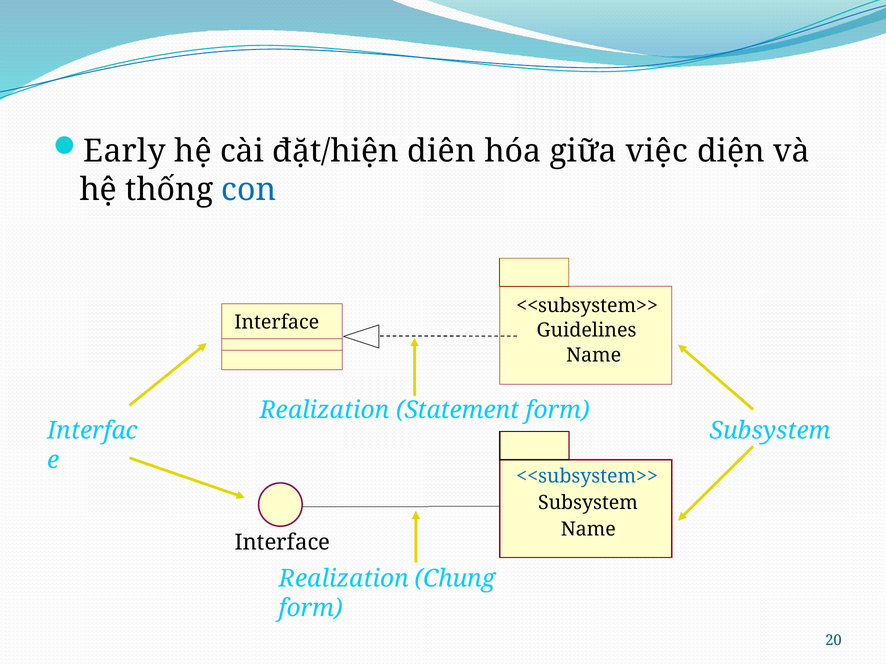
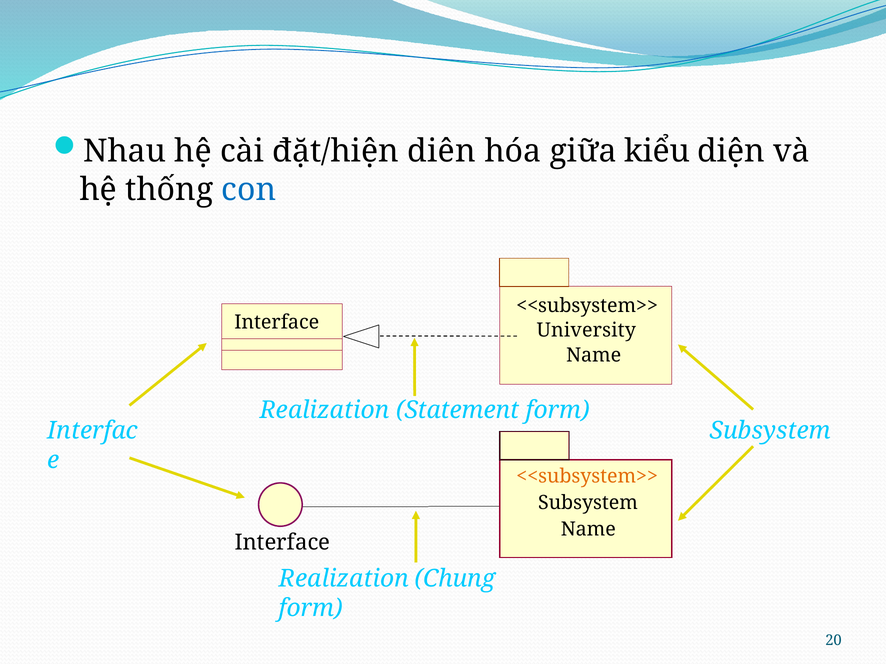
Early: Early -> Nhau
việc: việc -> kiểu
Guidelines: Guidelines -> University
<<subsystem>> at (587, 477) colour: blue -> orange
